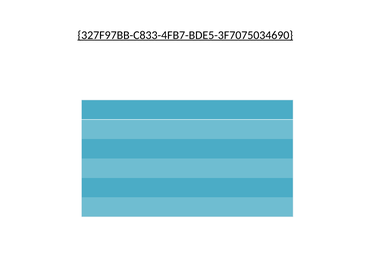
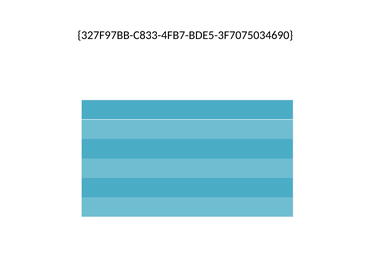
327F97BB-C833-4FB7-BDE5-3F7075034690 underline: present -> none
